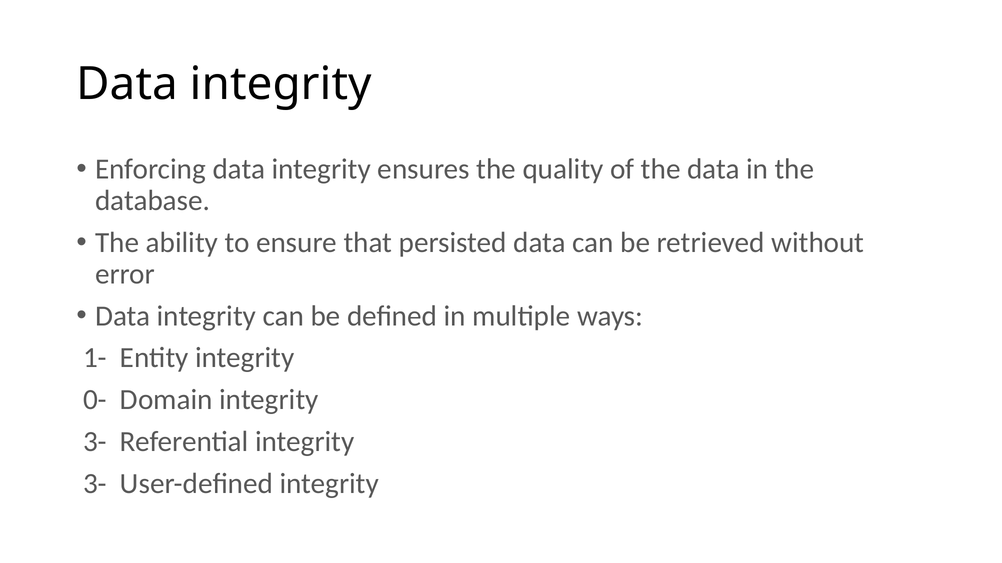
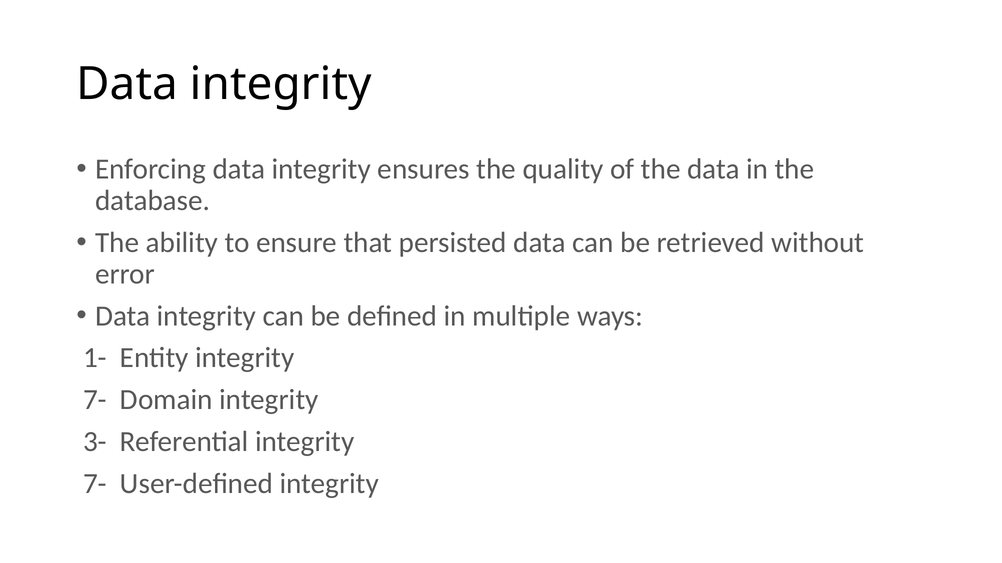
0- at (95, 400): 0- -> 7-
3- at (95, 484): 3- -> 7-
